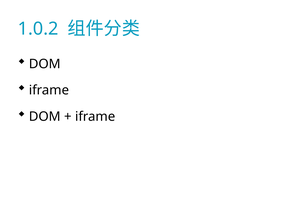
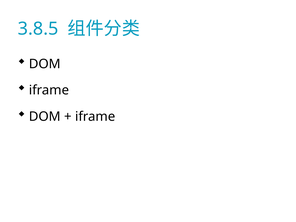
1.0.2: 1.0.2 -> 3.8.5
